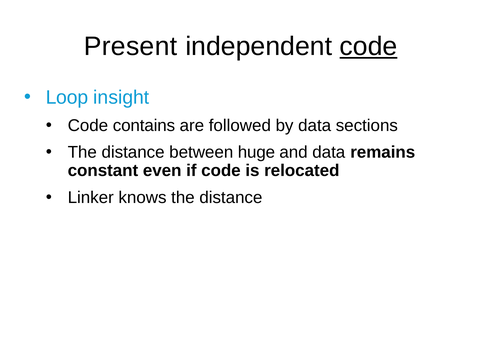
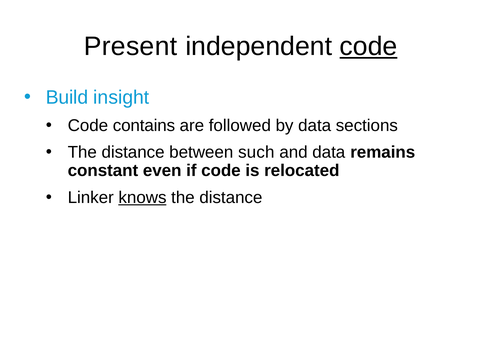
Loop: Loop -> Build
huge: huge -> such
knows underline: none -> present
